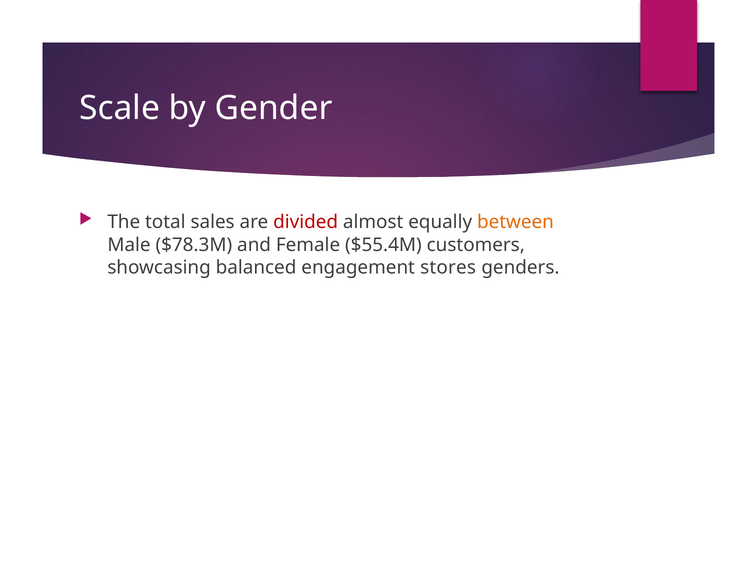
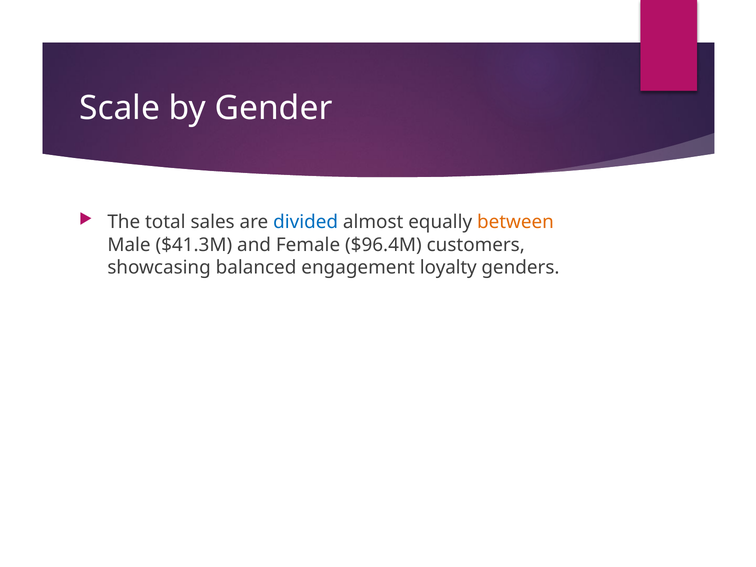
divided colour: red -> blue
$78.3M: $78.3M -> $41.3M
$55.4M: $55.4M -> $96.4M
stores: stores -> loyalty
